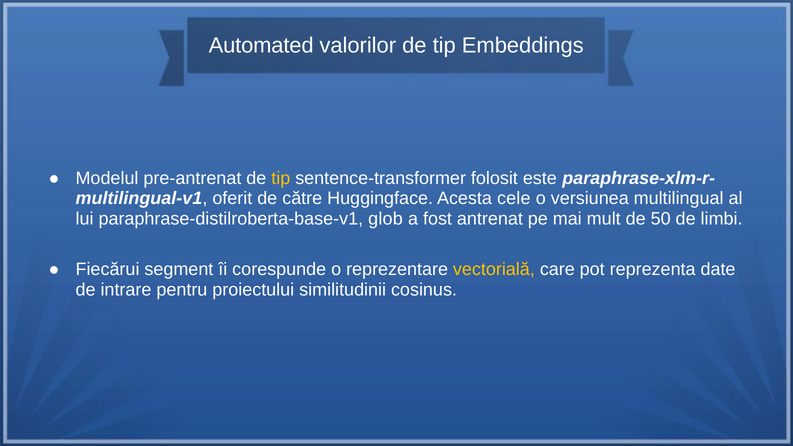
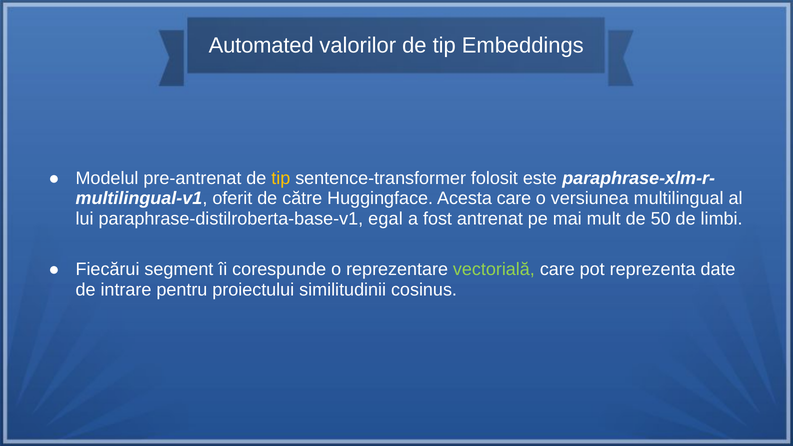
Acesta cele: cele -> care
glob: glob -> egal
vectorială colour: yellow -> light green
